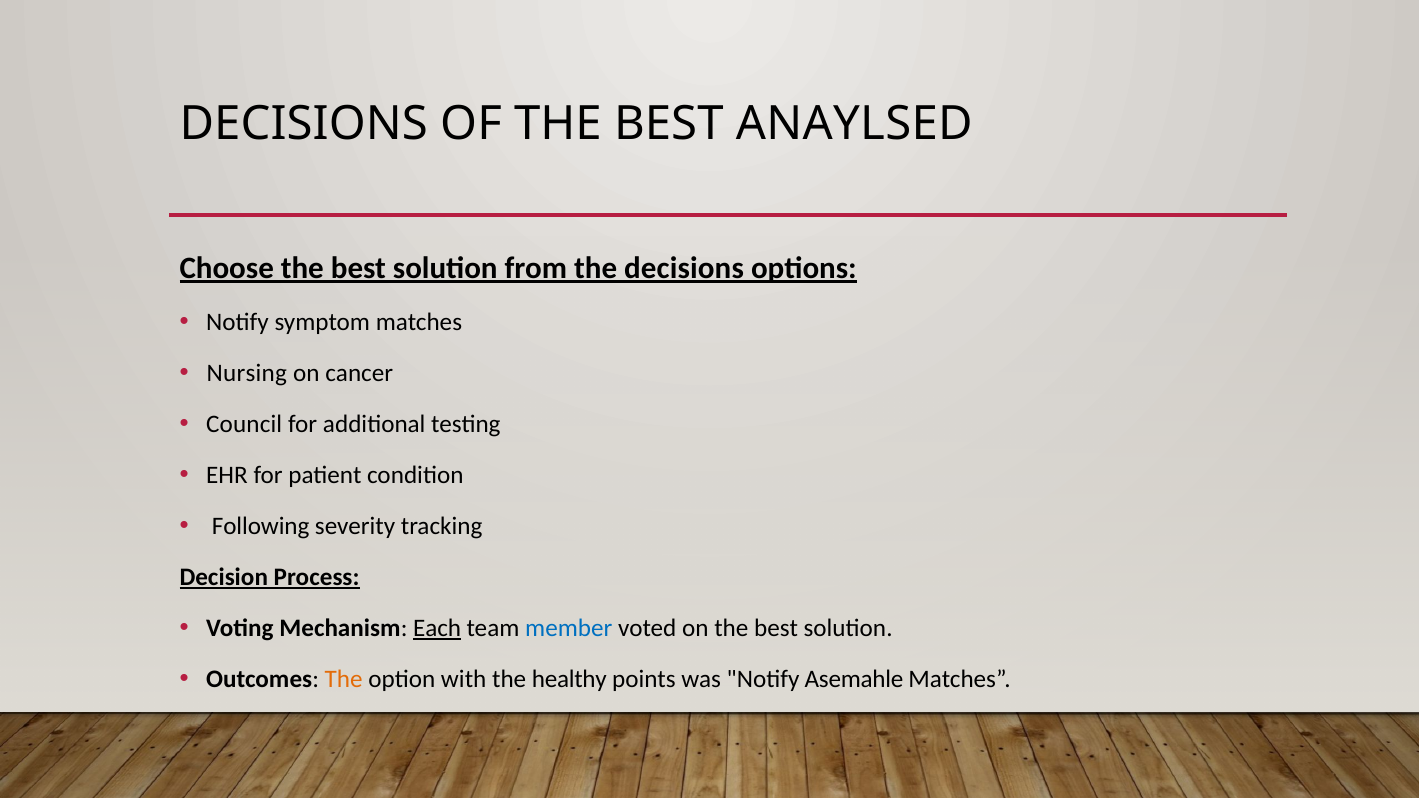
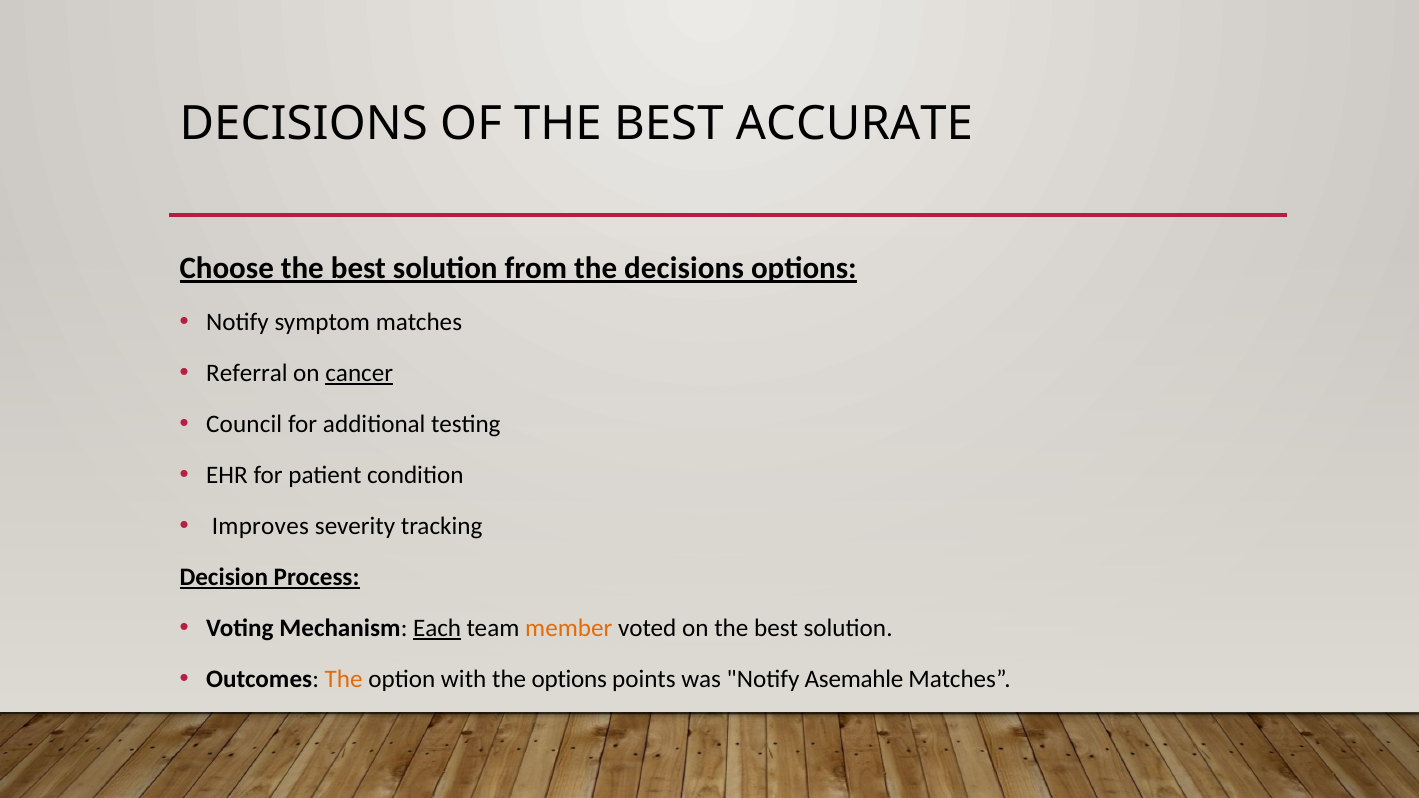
ANAYLSED: ANAYLSED -> ACCURATE
Nursing: Nursing -> Referral
cancer underline: none -> present
Following: Following -> Improves
member colour: blue -> orange
the healthy: healthy -> options
